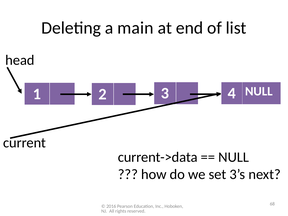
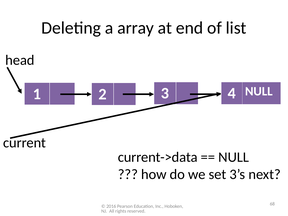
main: main -> array
